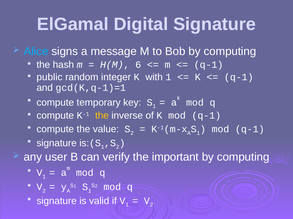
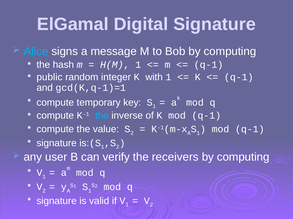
H(M 6: 6 -> 1
the at (102, 116) colour: yellow -> light blue
important: important -> receivers
